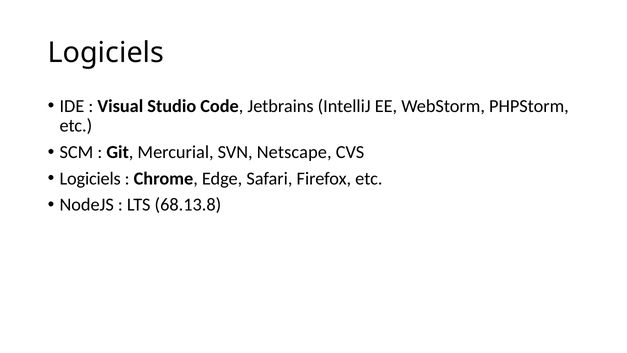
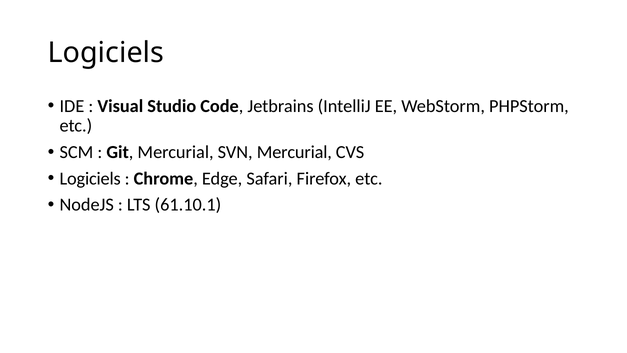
SVN Netscape: Netscape -> Mercurial
68.13.8: 68.13.8 -> 61.10.1
